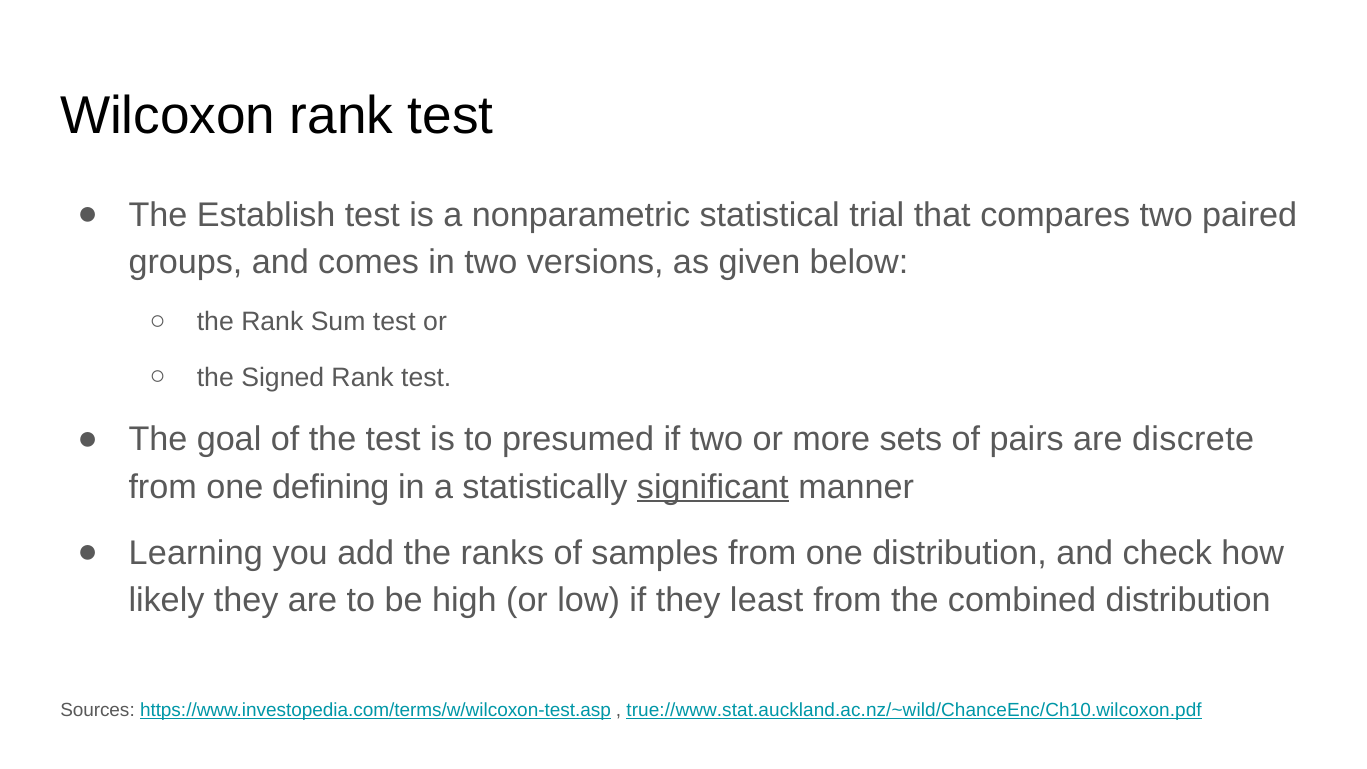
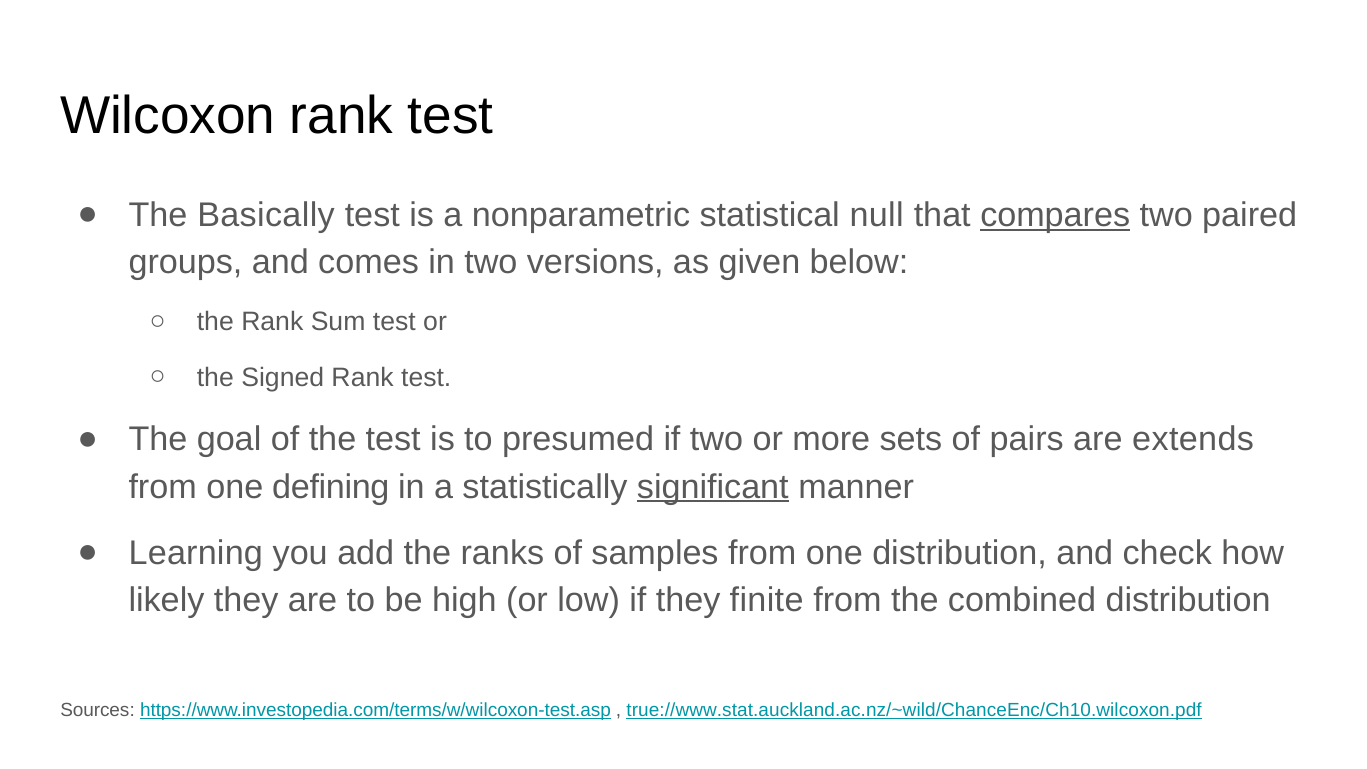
Establish: Establish -> Basically
trial: trial -> null
compares underline: none -> present
discrete: discrete -> extends
least: least -> finite
